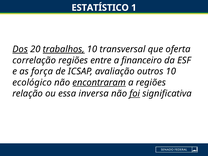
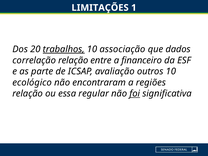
ESTATÍSTICO: ESTATÍSTICO -> LIMITAÇÕES
Dos underline: present -> none
transversal: transversal -> associação
oferta: oferta -> dados
correlação regiões: regiões -> relação
força: força -> parte
encontraram underline: present -> none
inversa: inversa -> regular
